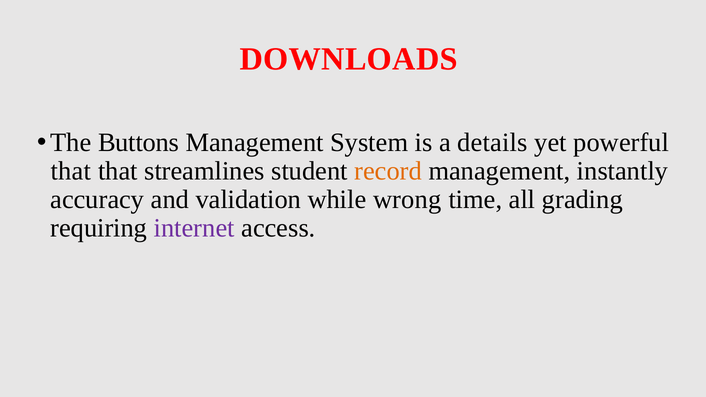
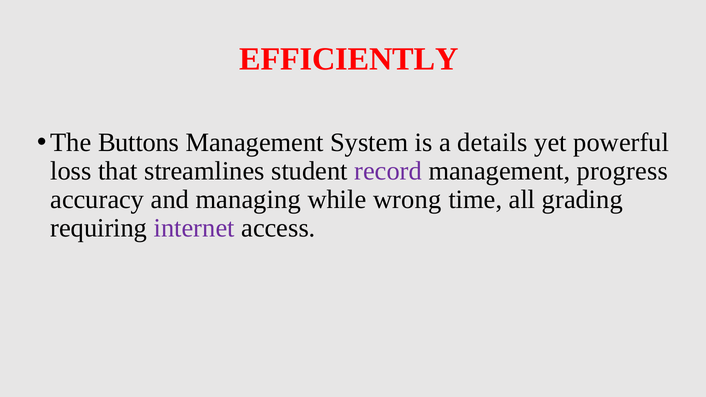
DOWNLOADS: DOWNLOADS -> EFFICIENTLY
that at (71, 171): that -> loss
record colour: orange -> purple
instantly: instantly -> progress
validation: validation -> managing
